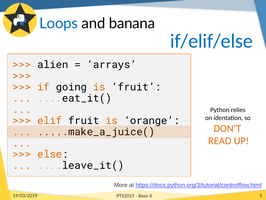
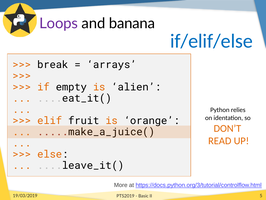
Loops colour: blue -> purple
alien: alien -> break
going: going -> empty
is fruit: fruit -> alien
